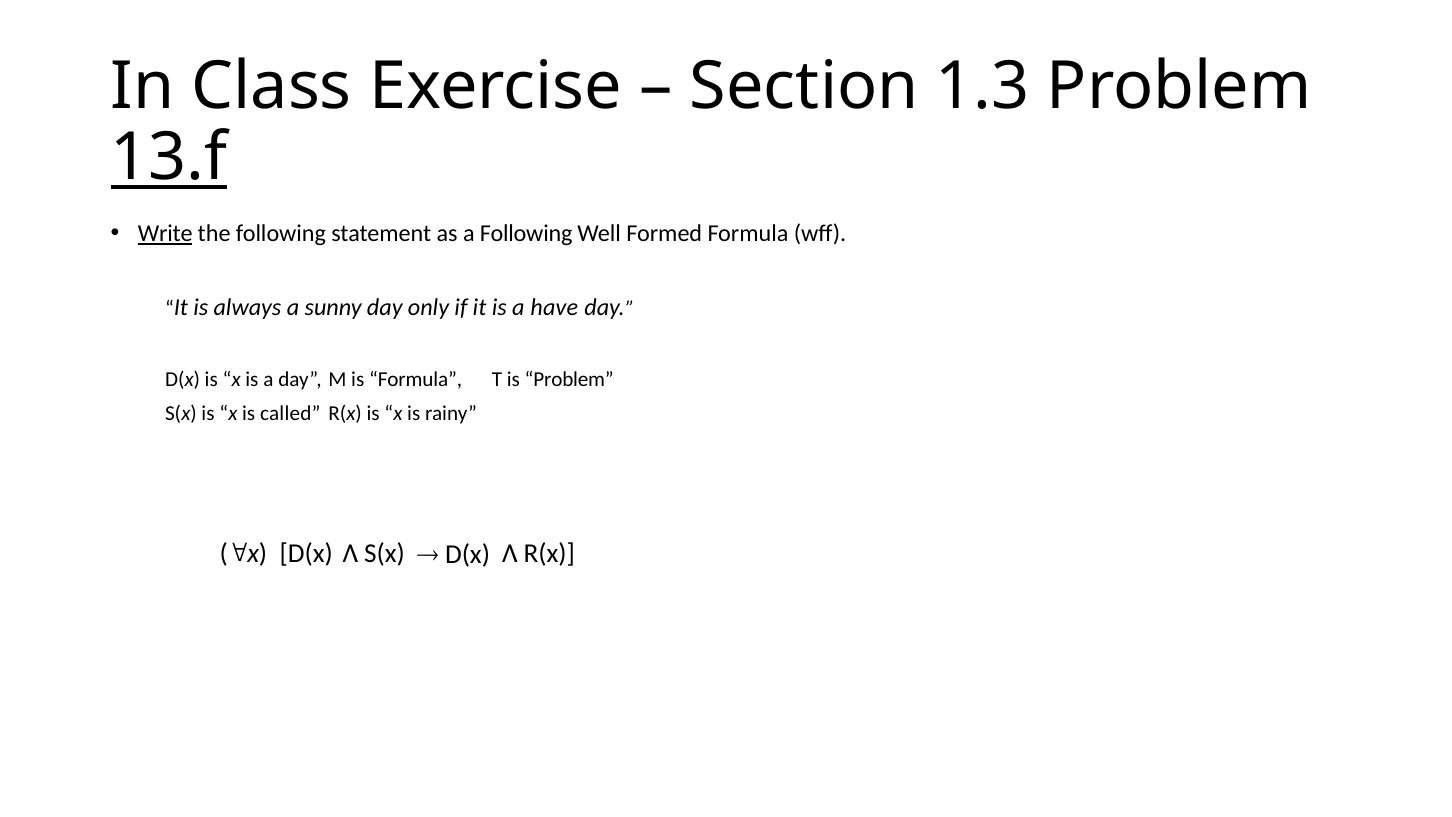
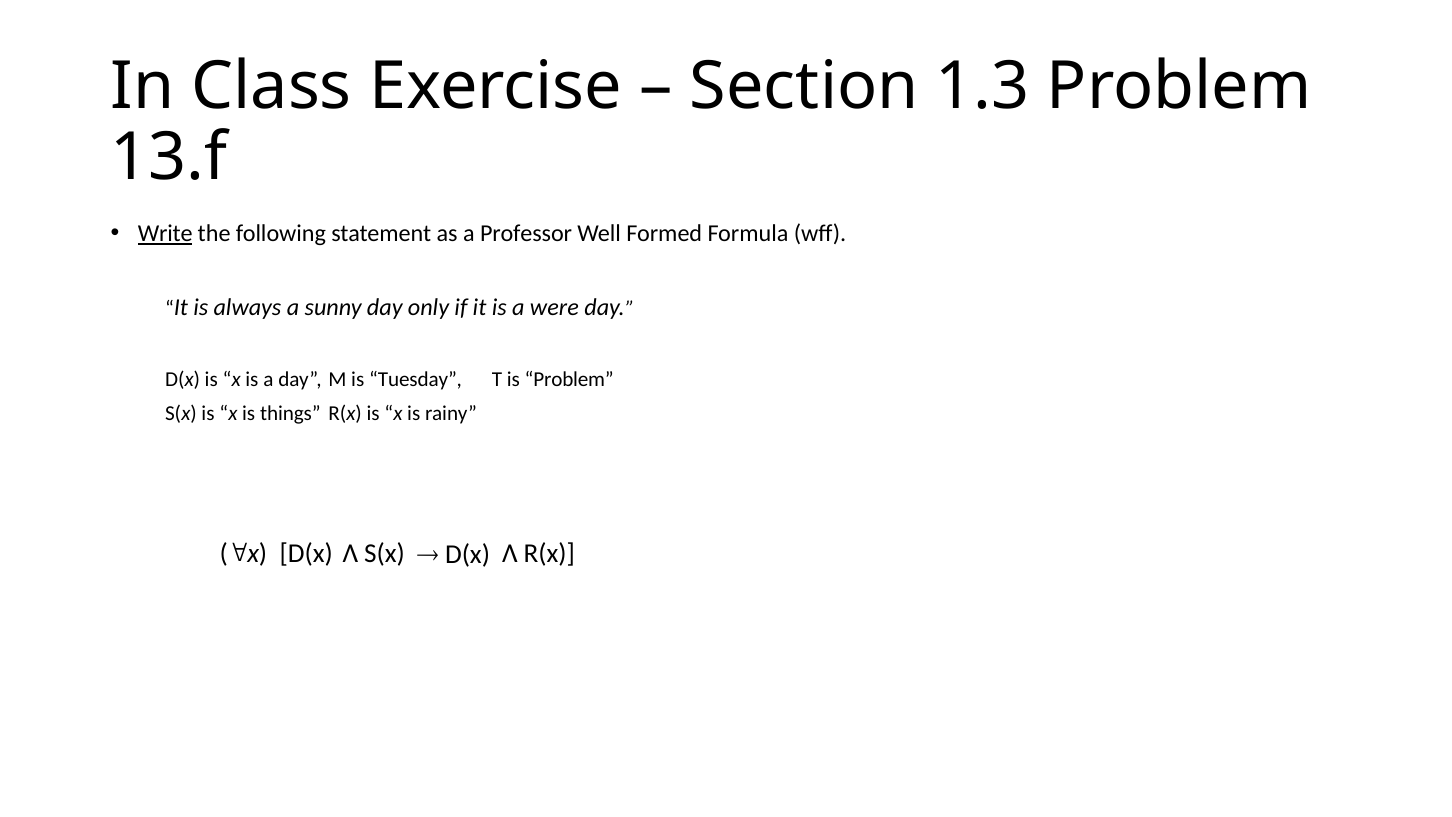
13.f underline: present -> none
a Following: Following -> Professor
have: have -> were
is Formula: Formula -> Tuesday
called: called -> things
